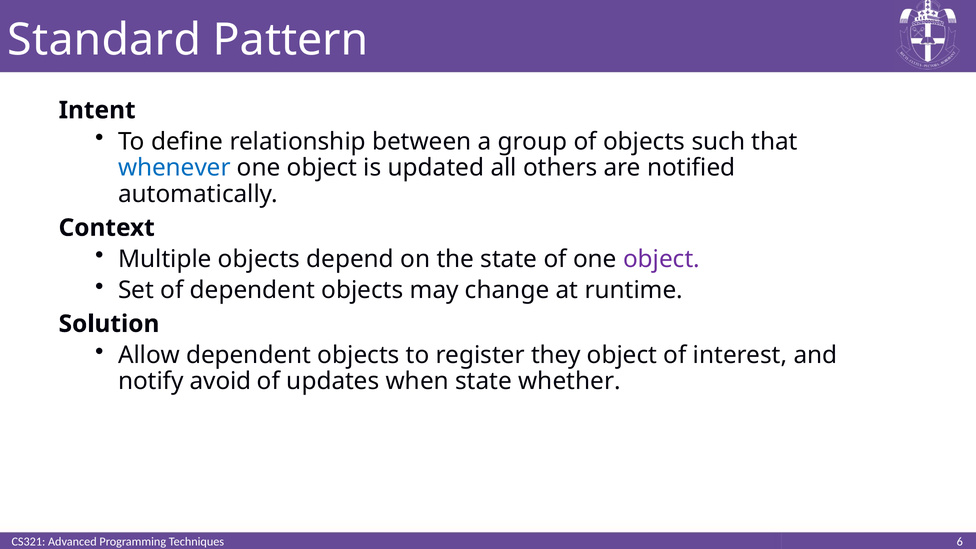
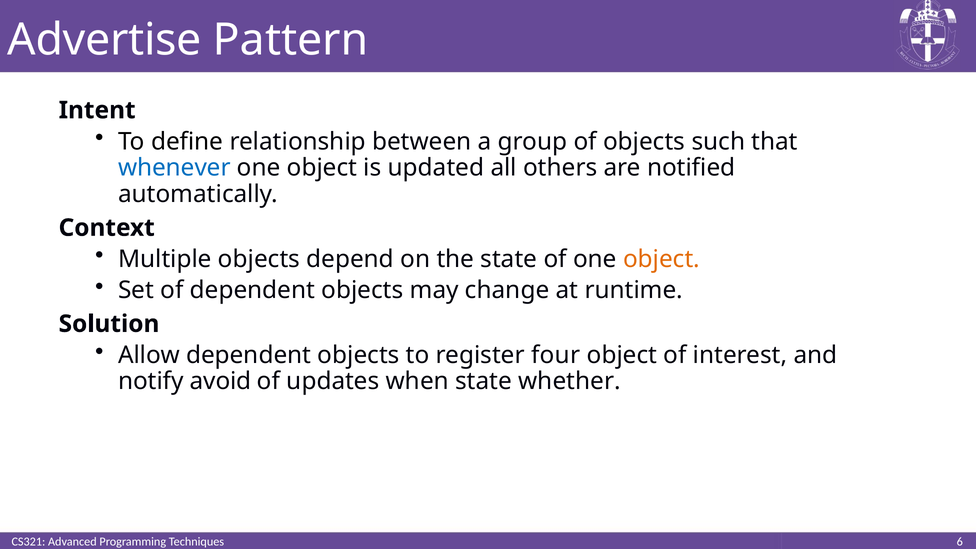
Standard: Standard -> Advertise
object at (661, 259) colour: purple -> orange
they: they -> four
